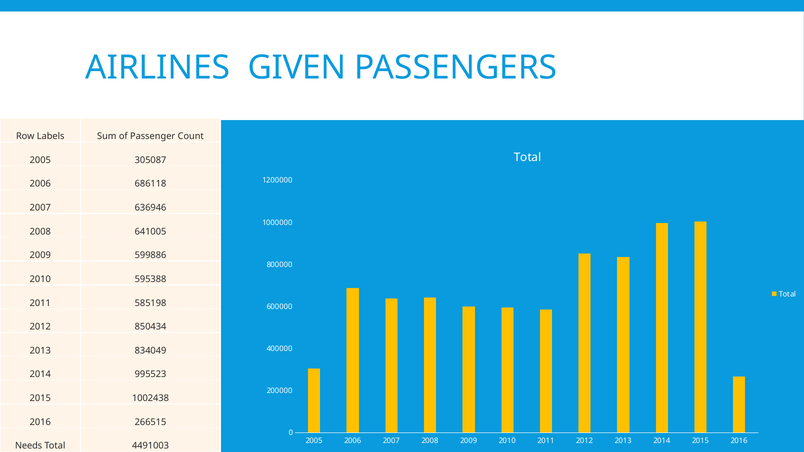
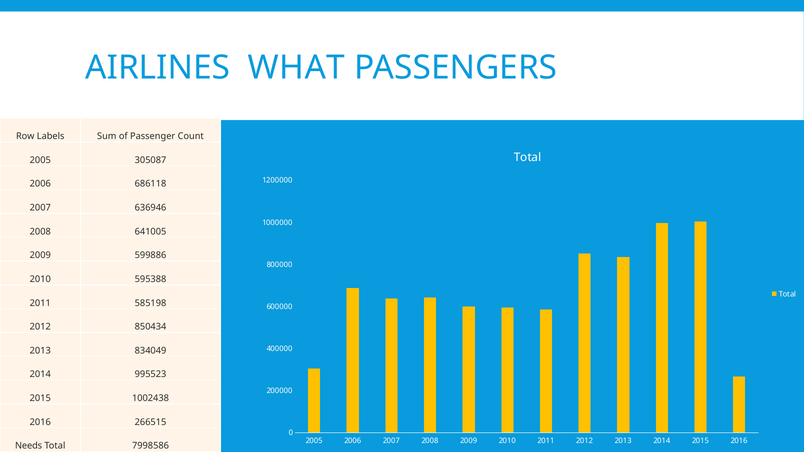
GIVEN: GIVEN -> WHAT
4491003: 4491003 -> 7998586
